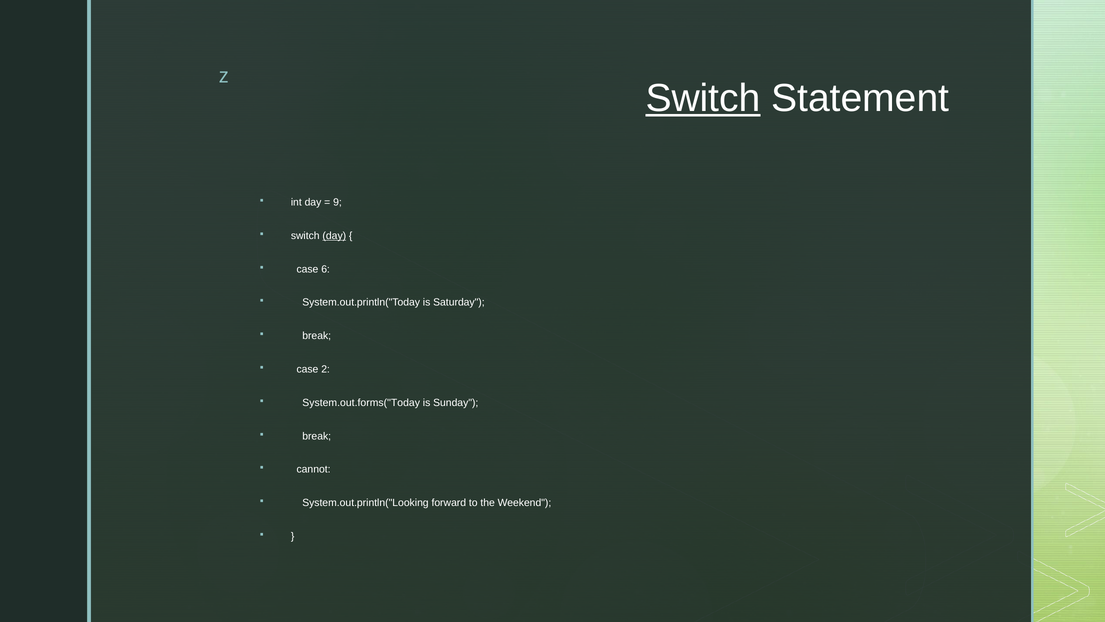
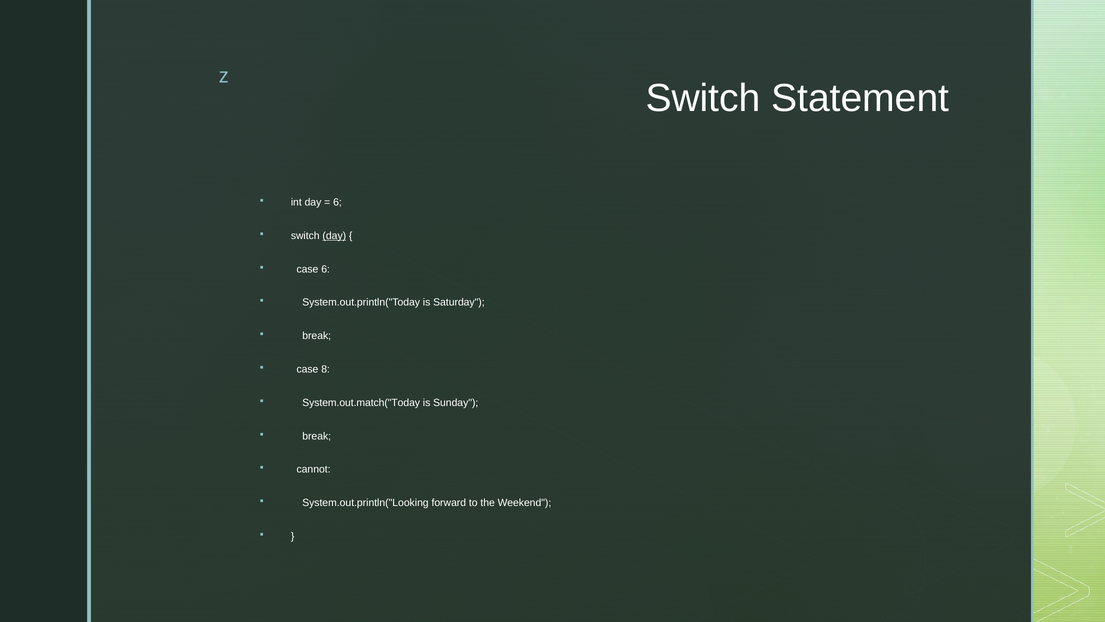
Switch at (703, 98) underline: present -> none
9 at (337, 202): 9 -> 6
2: 2 -> 8
System.out.forms("Today: System.out.forms("Today -> System.out.match("Today
